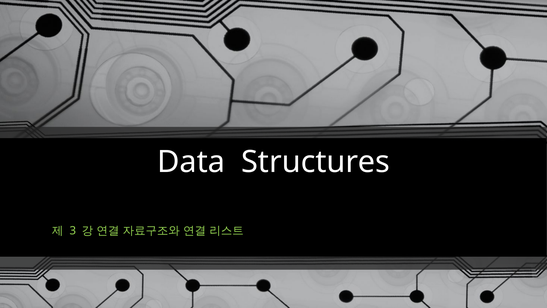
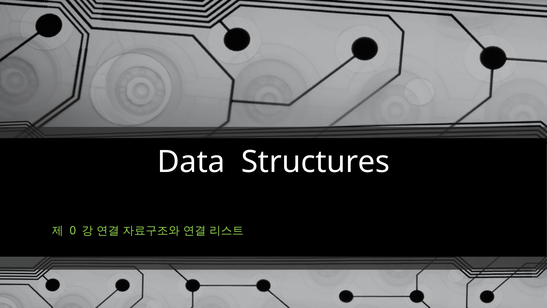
3: 3 -> 0
